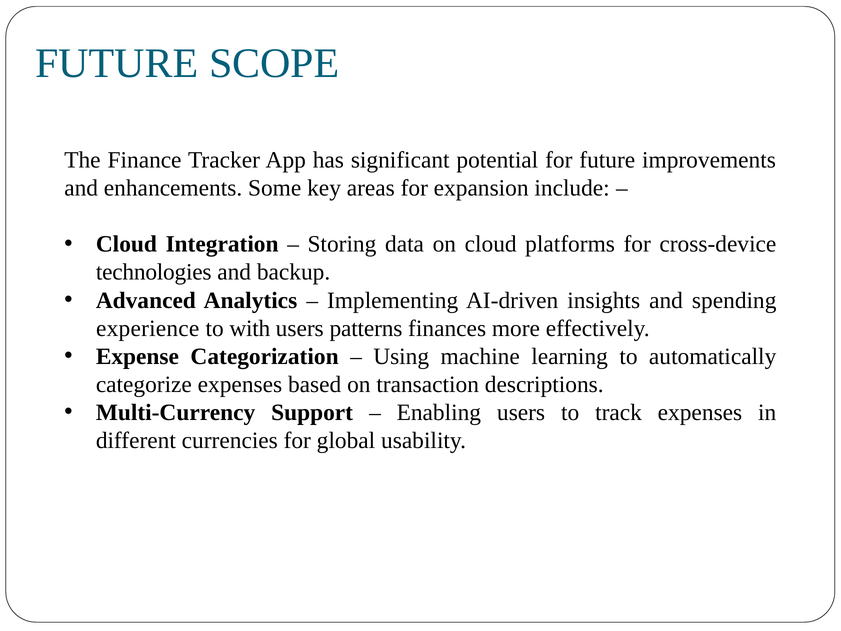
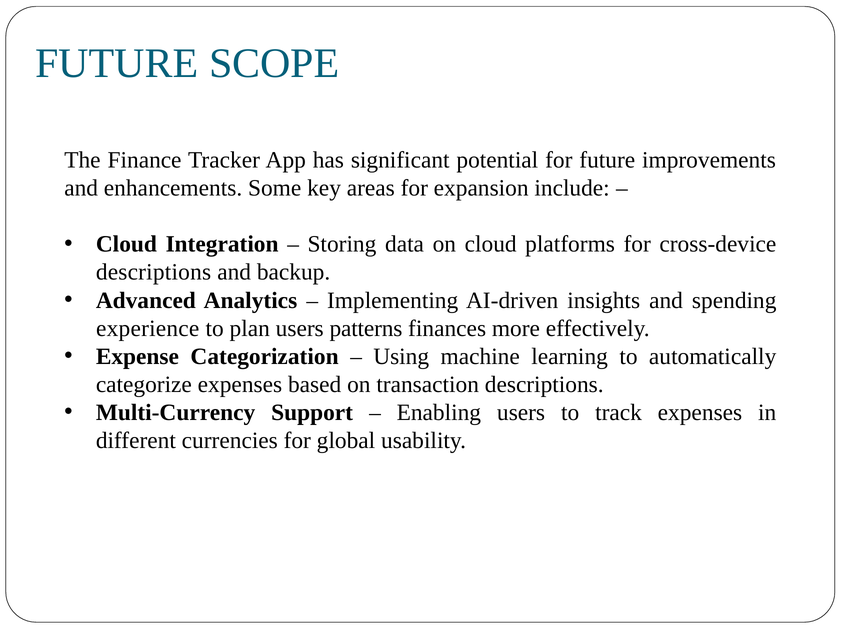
technologies at (154, 272): technologies -> descriptions
with: with -> plan
